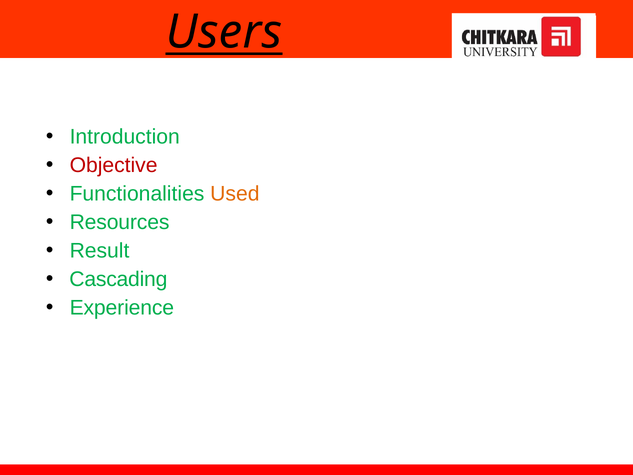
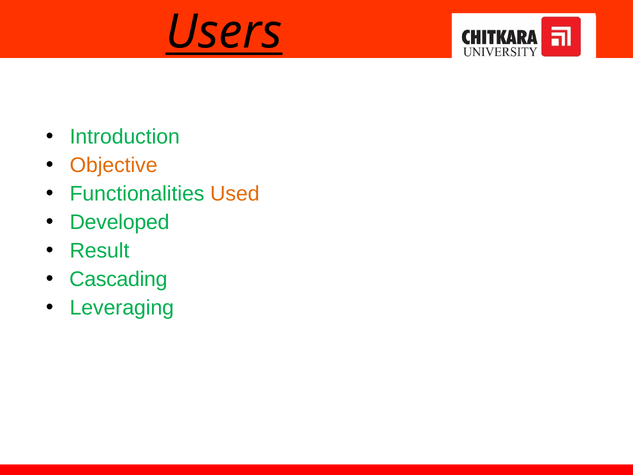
Objective colour: red -> orange
Resources: Resources -> Developed
Experience: Experience -> Leveraging
